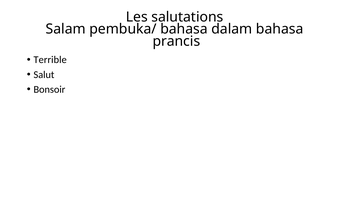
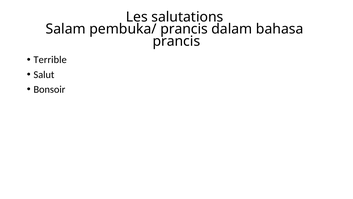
pembuka/ bahasa: bahasa -> prancis
